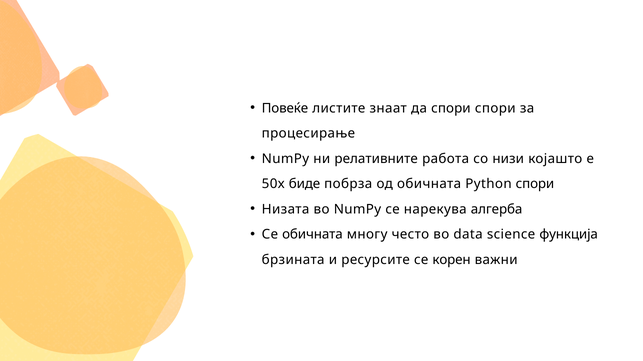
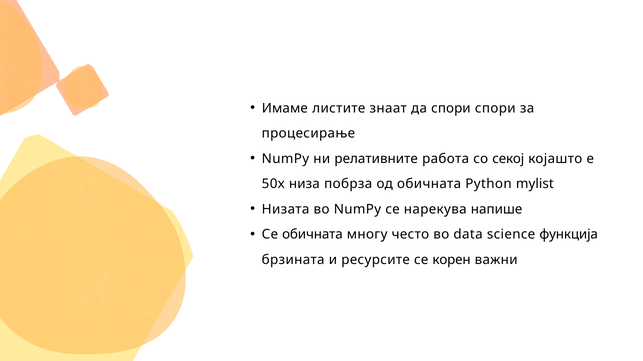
Повеќе: Повеќе -> Имаме
низи: низи -> секој
биде: биде -> низа
Python спори: спори -> mylist
алгерба: алгерба -> напише
